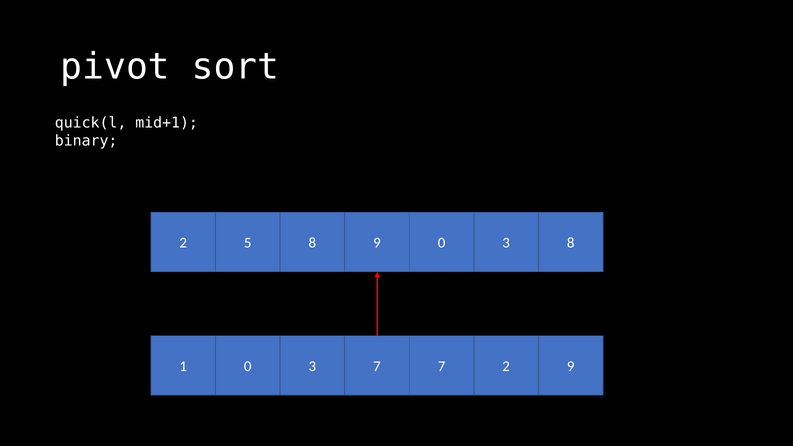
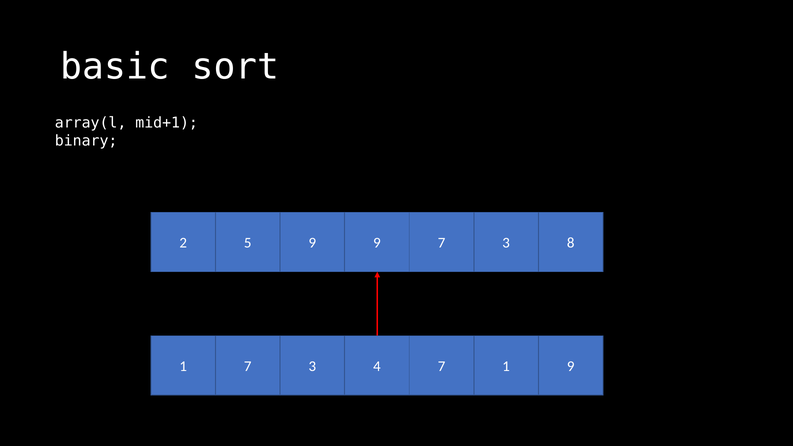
pivot: pivot -> basic
quick(l: quick(l -> array(l
5 8: 8 -> 9
9 0: 0 -> 7
1 0: 0 -> 7
3 7: 7 -> 4
7 2: 2 -> 1
